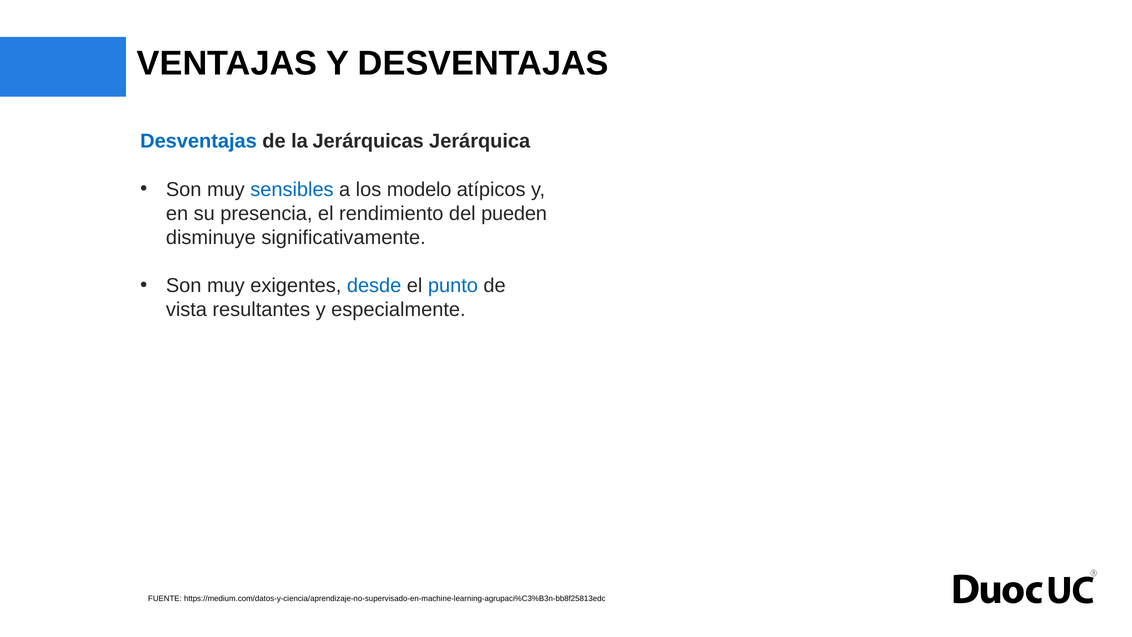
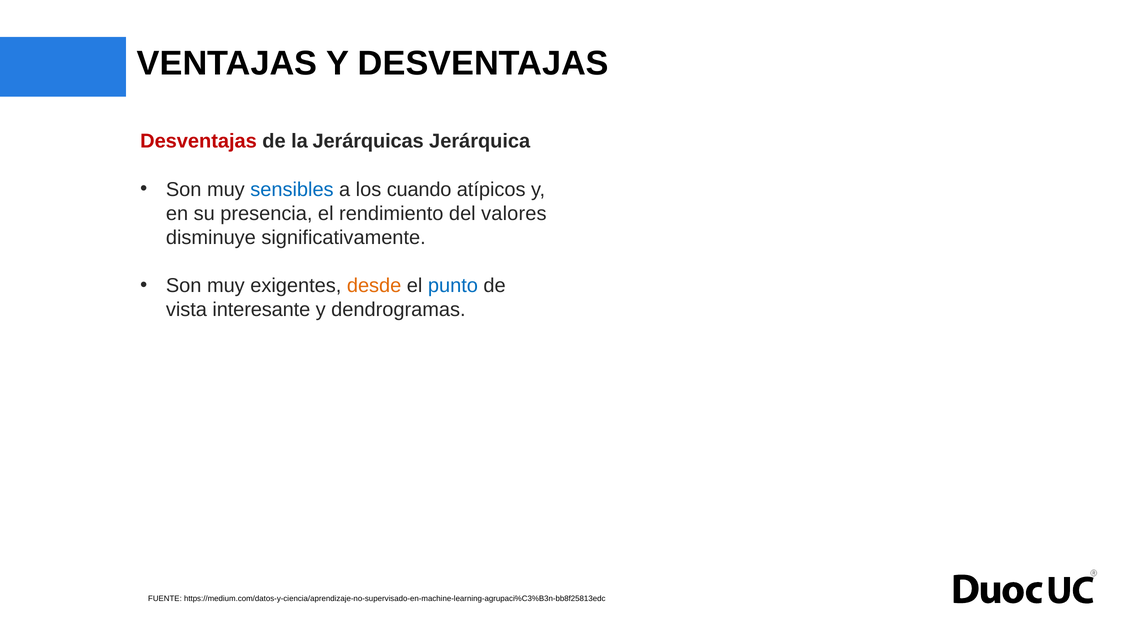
Desventajas at (199, 141) colour: blue -> red
modelo: modelo -> cuando
pueden: pueden -> valores
desde colour: blue -> orange
resultantes: resultantes -> interesante
especialmente: especialmente -> dendrogramas
